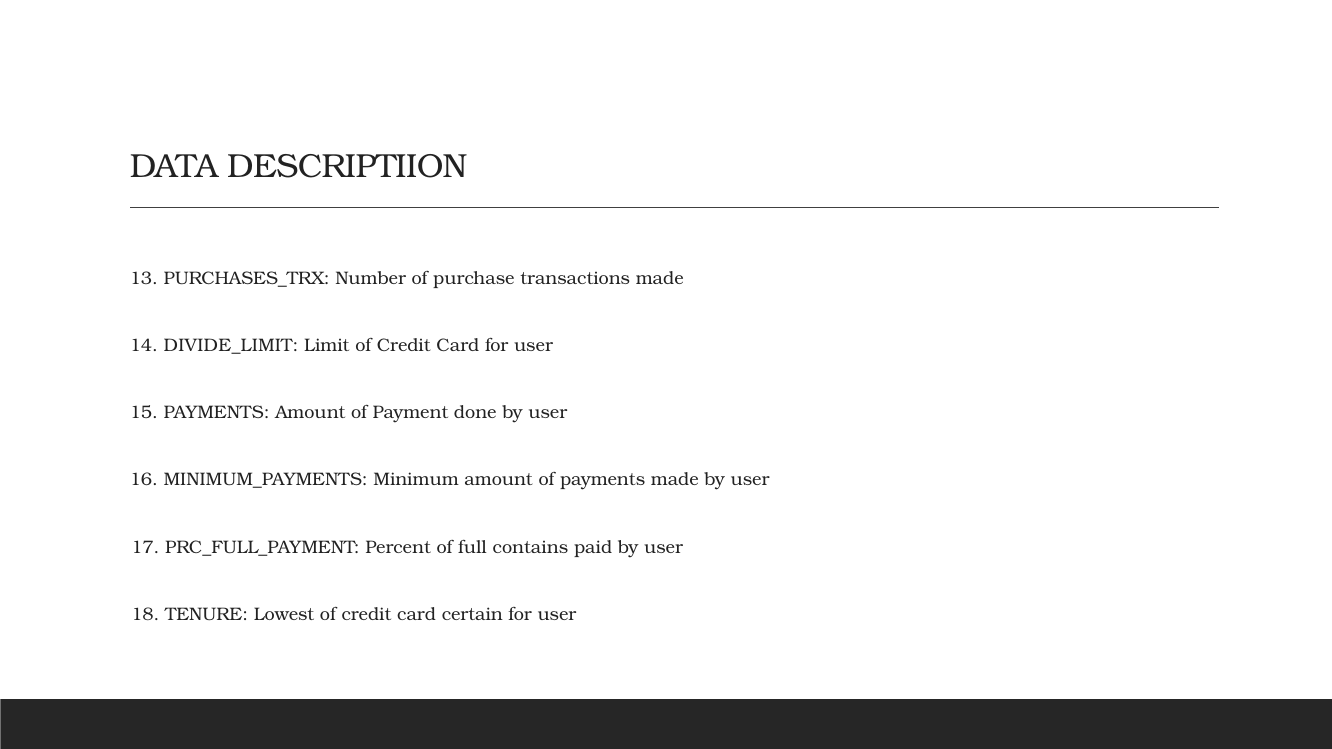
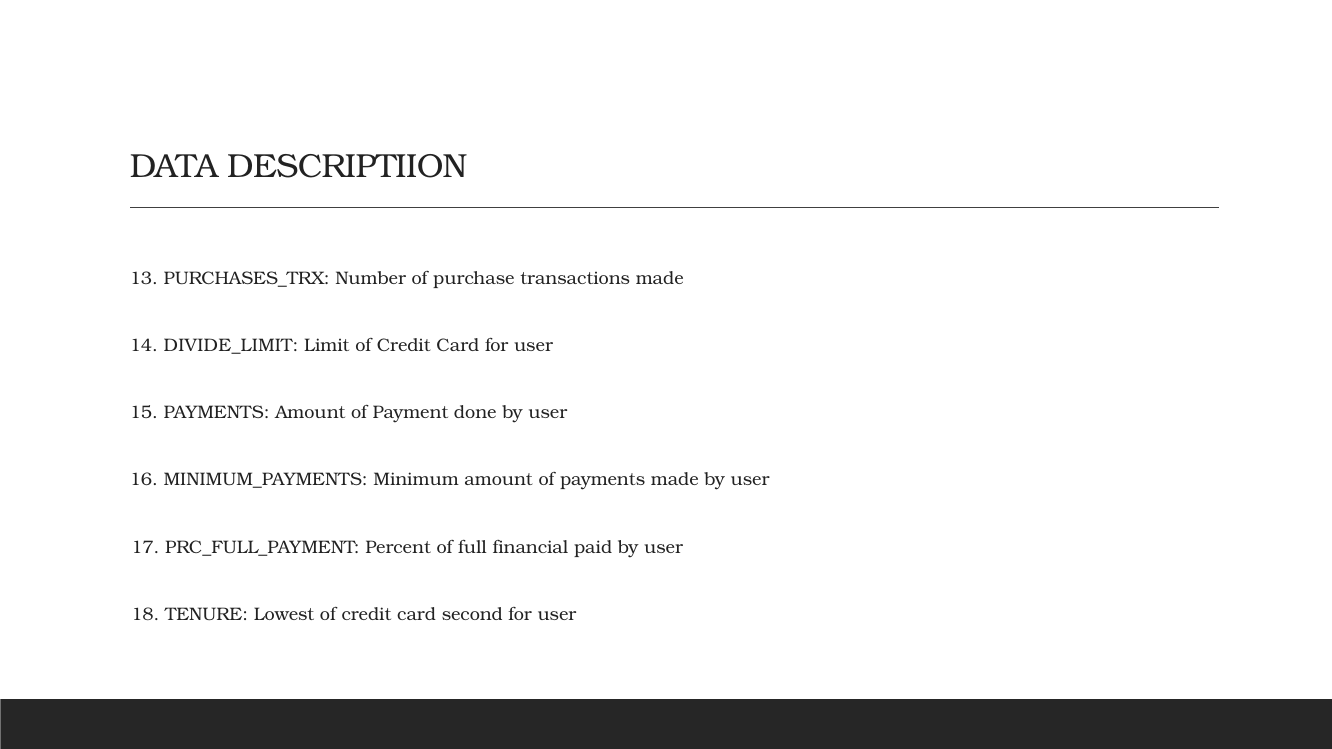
contains: contains -> financial
certain: certain -> second
